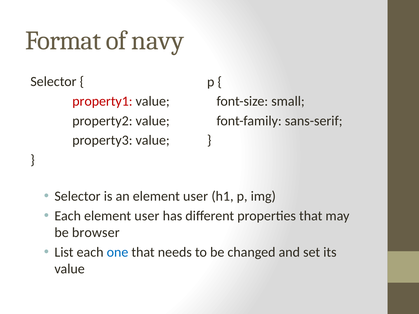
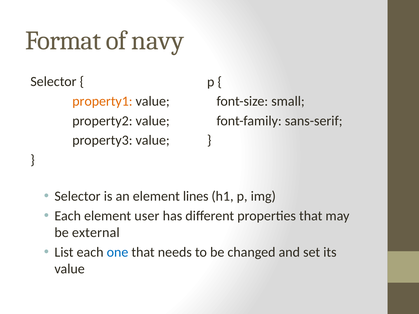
property1 colour: red -> orange
an element user: user -> lines
browser: browser -> external
